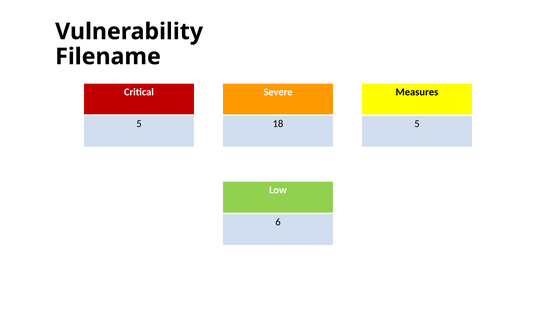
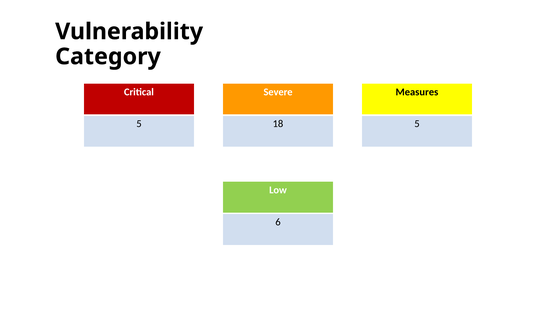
Filename: Filename -> Category
